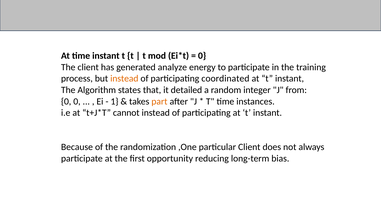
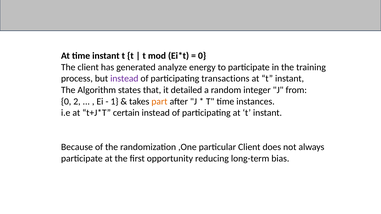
instead at (124, 79) colour: orange -> purple
coordinated: coordinated -> transactions
0 0: 0 -> 2
cannot: cannot -> certain
